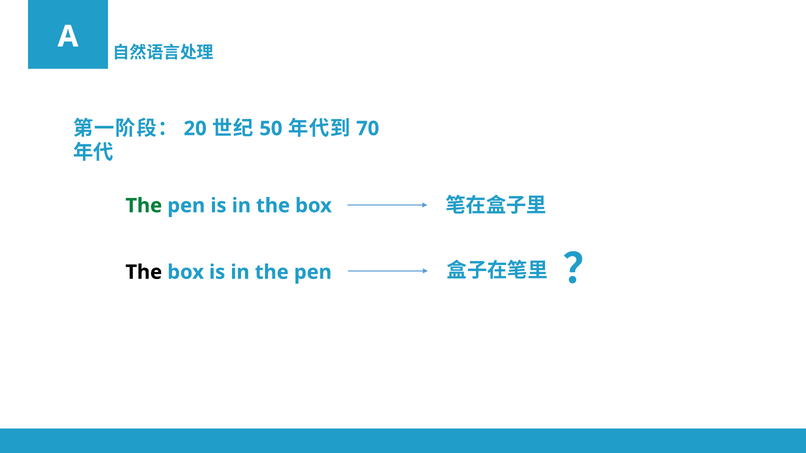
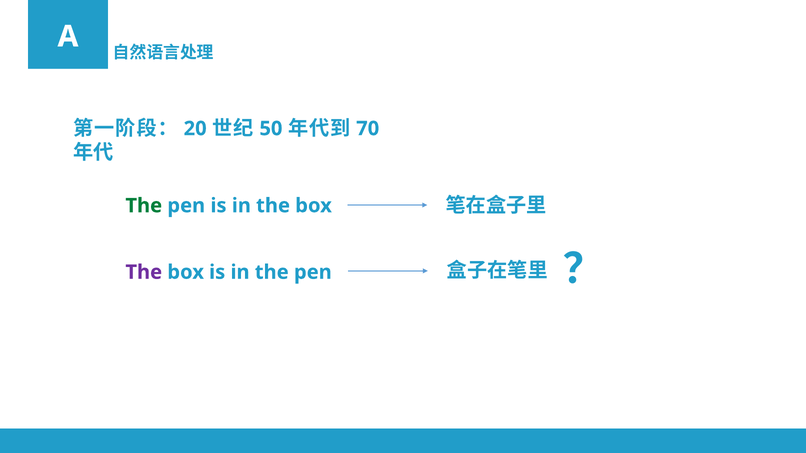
The at (144, 272) colour: black -> purple
